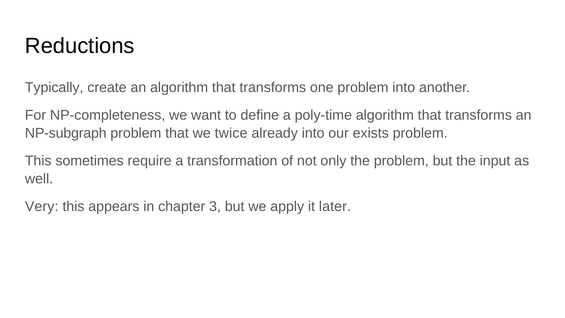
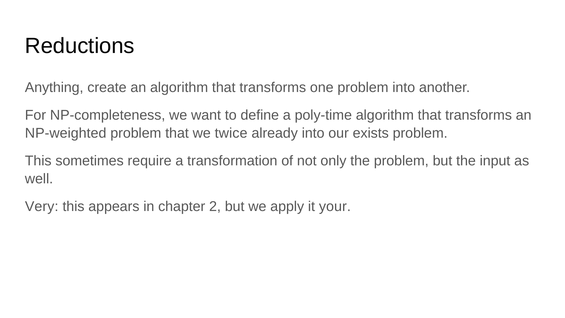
Typically: Typically -> Anything
NP-subgraph: NP-subgraph -> NP-weighted
3: 3 -> 2
later: later -> your
